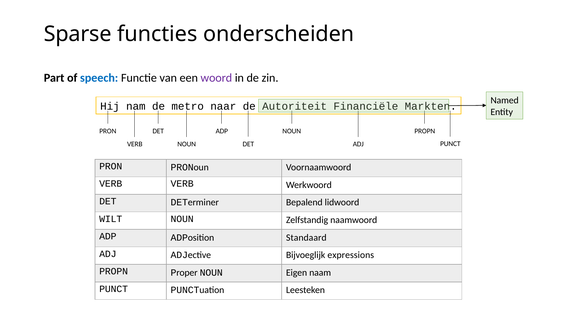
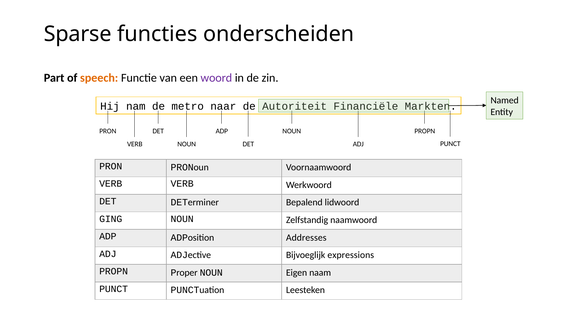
speech colour: blue -> orange
WILT: WILT -> GING
Standaard: Standaard -> Addresses
